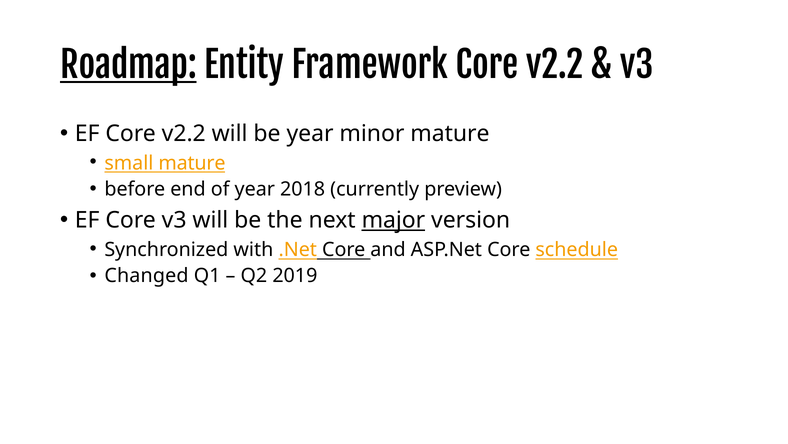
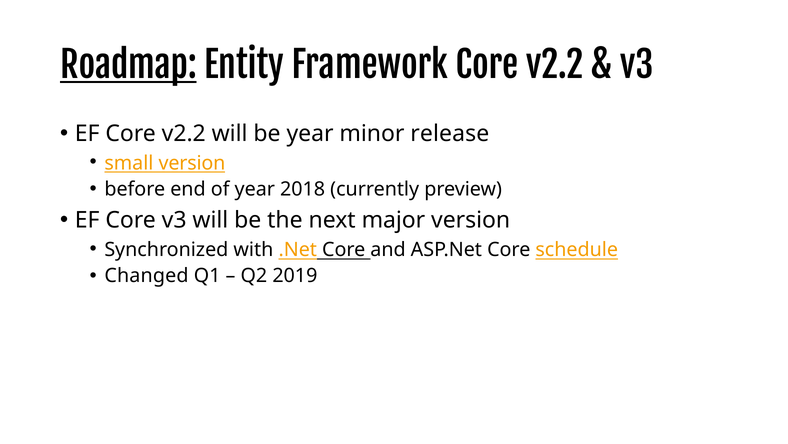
minor mature: mature -> release
small mature: mature -> version
major underline: present -> none
